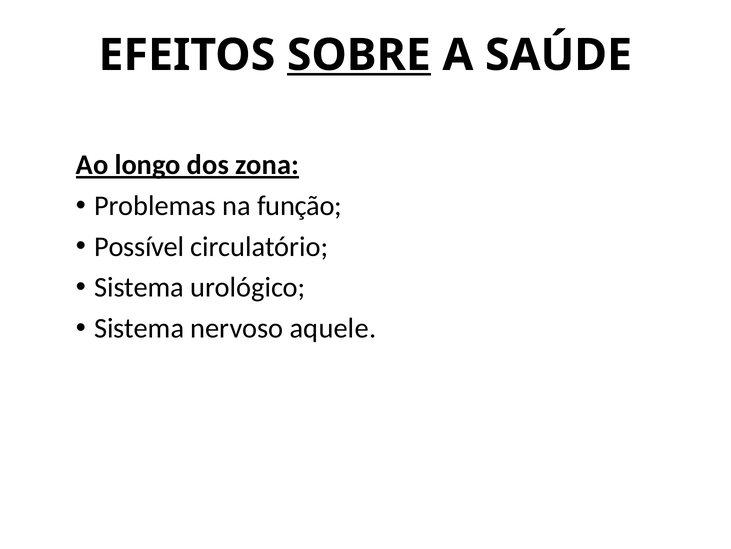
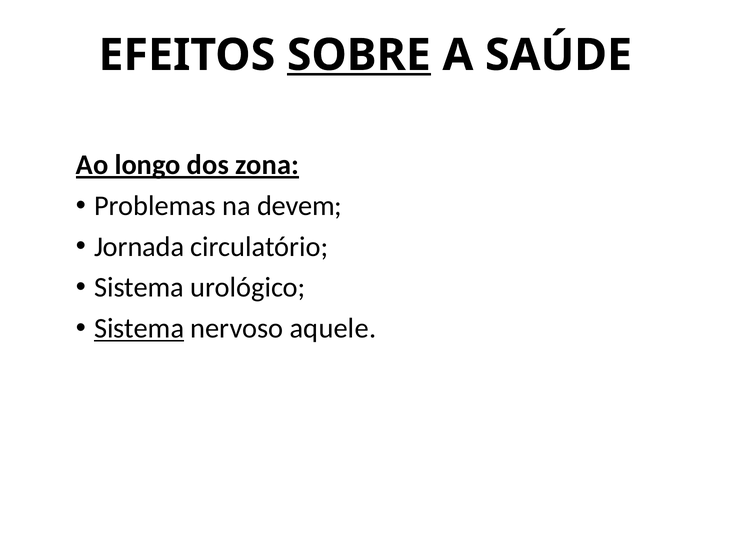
função: função -> devem
Possível: Possível -> Jornada
Sistema at (139, 328) underline: none -> present
